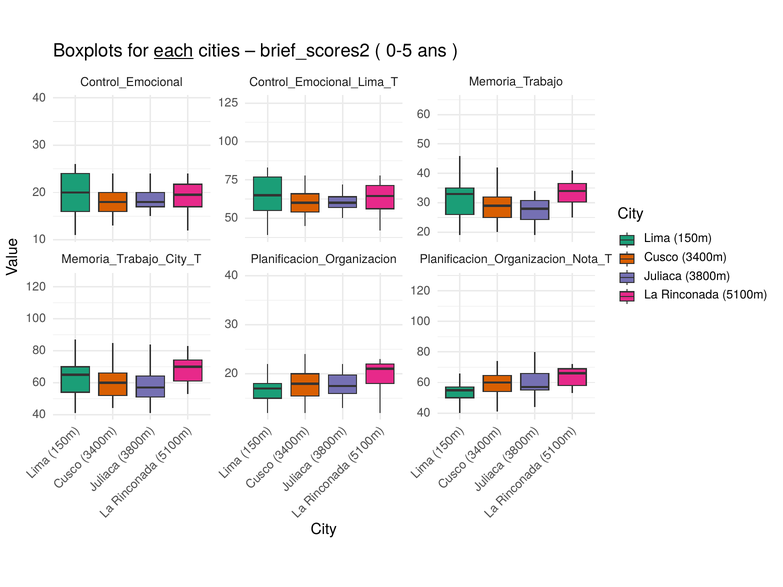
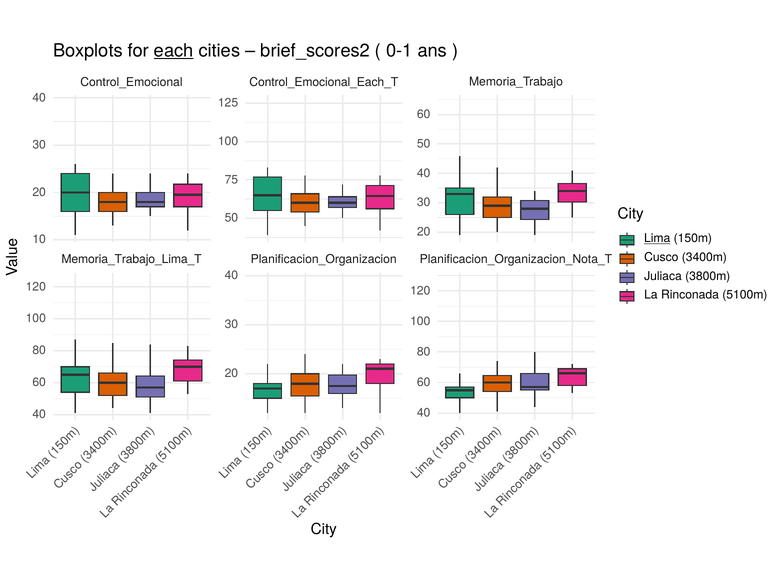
0-5: 0-5 -> 0-1
Control_Emocional_Lima_T: Control_Emocional_Lima_T -> Control_Emocional_Each_T
Lima underline: none -> present
Memoria_Trabajo_City_T: Memoria_Trabajo_City_T -> Memoria_Trabajo_Lima_T
